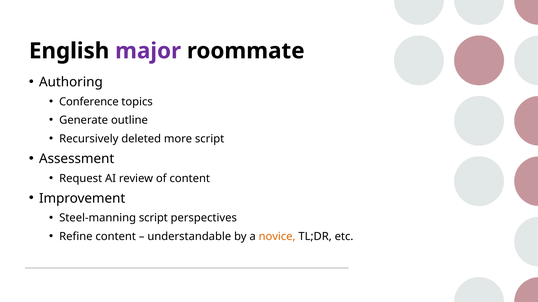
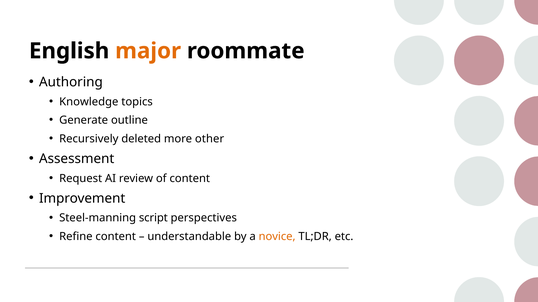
major colour: purple -> orange
Conference: Conference -> Knowledge
more script: script -> other
